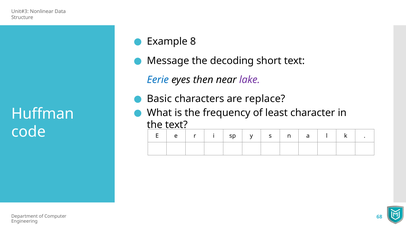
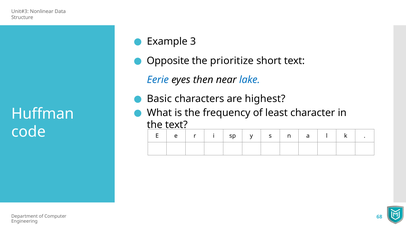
8: 8 -> 3
Message: Message -> Opposite
decoding: decoding -> prioritize
lake colour: purple -> blue
replace: replace -> highest
